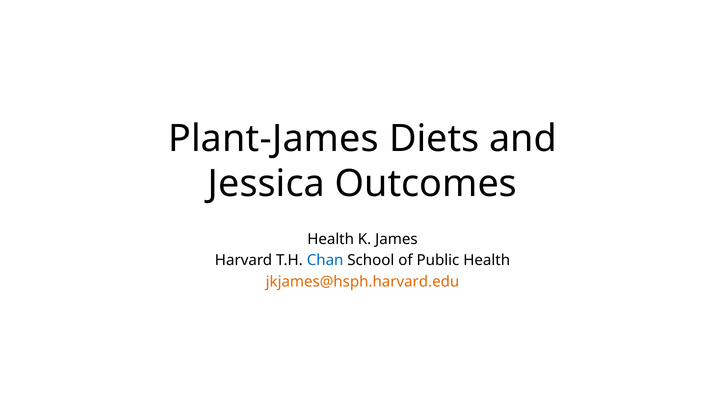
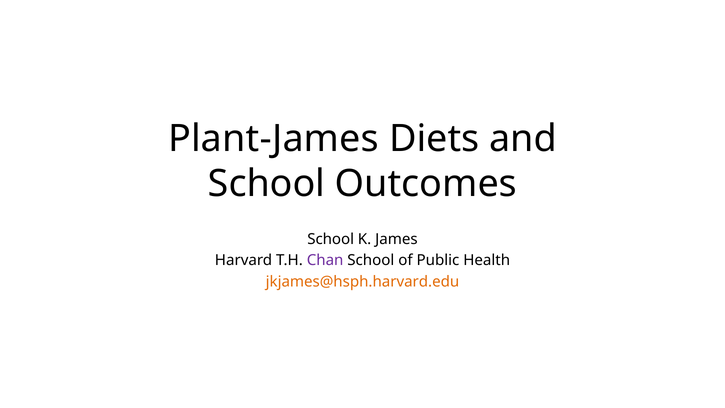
Jessica at (266, 184): Jessica -> School
Health at (331, 239): Health -> School
Chan colour: blue -> purple
